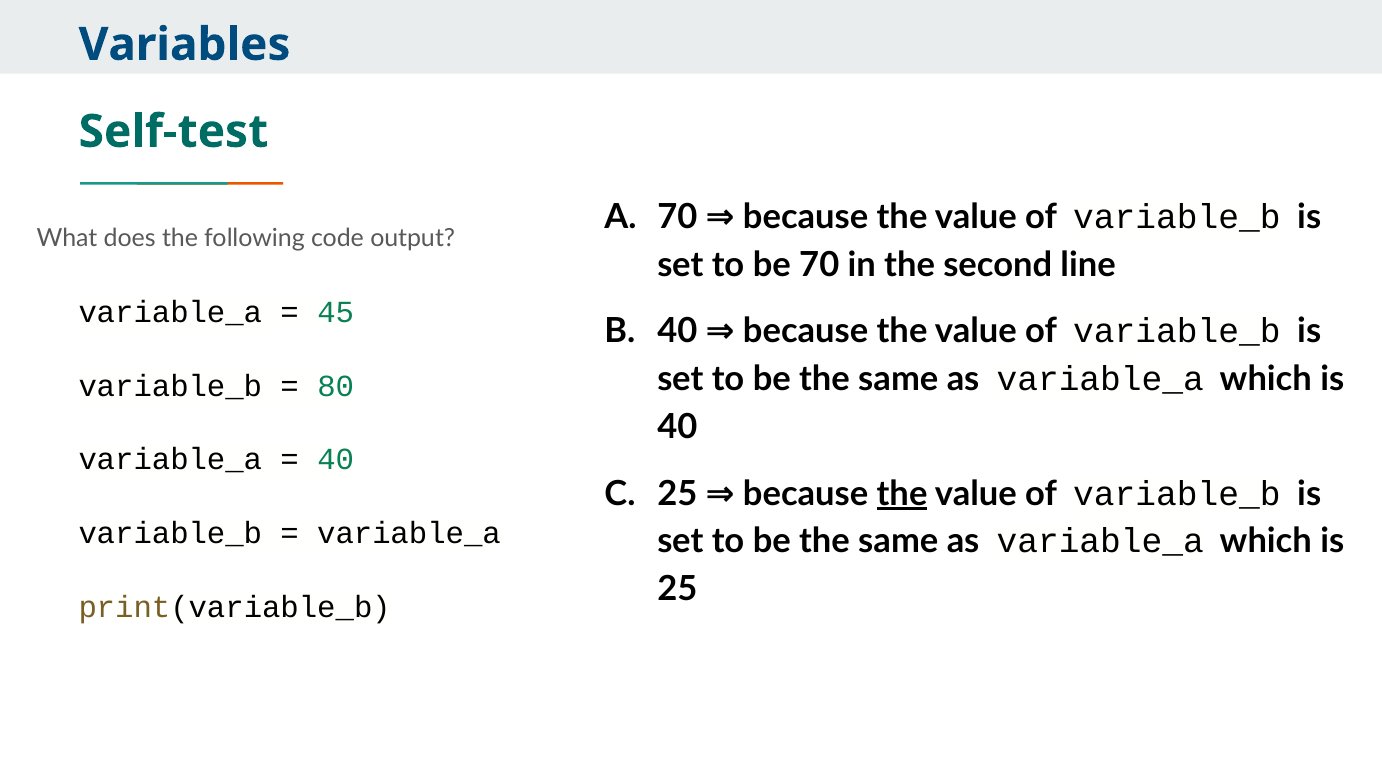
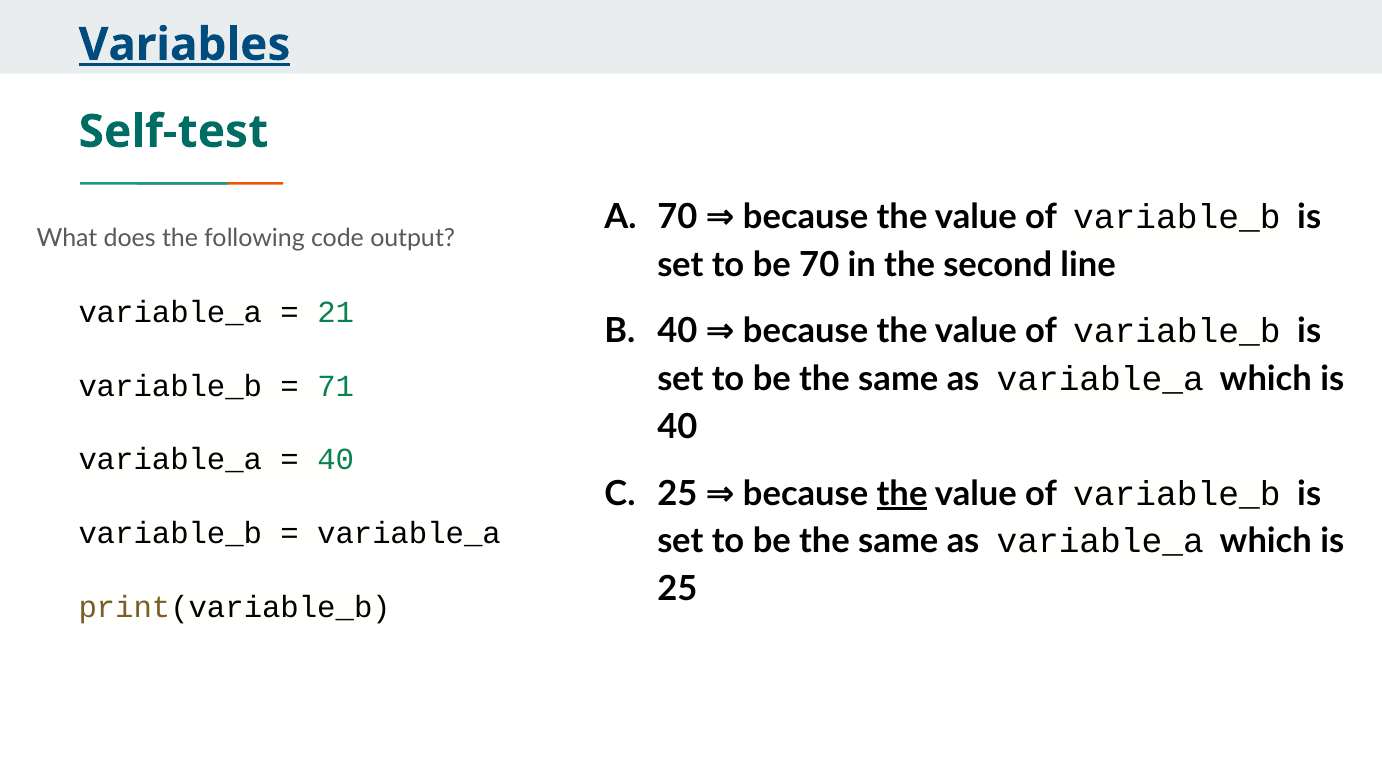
Variables underline: none -> present
45: 45 -> 21
80: 80 -> 71
